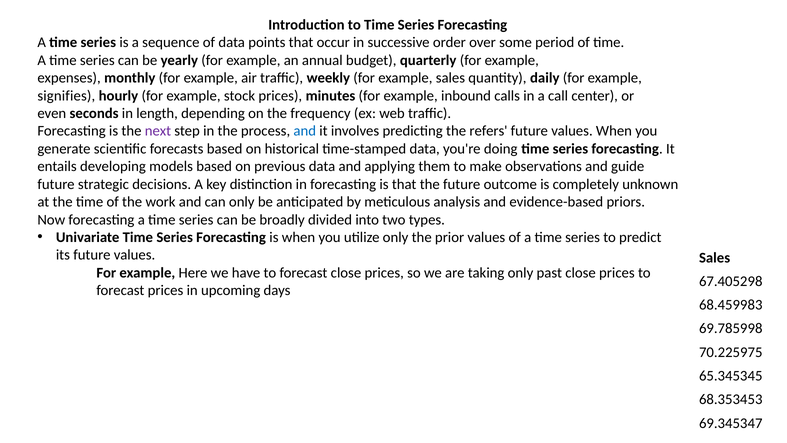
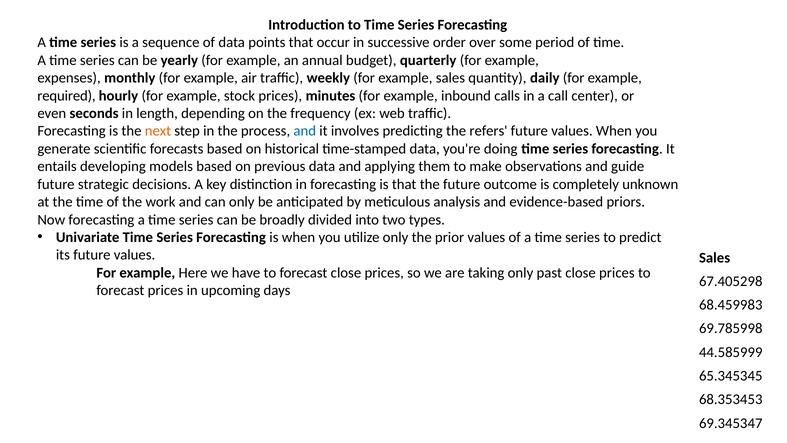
signifies: signifies -> required
next colour: purple -> orange
70.225975: 70.225975 -> 44.585999
